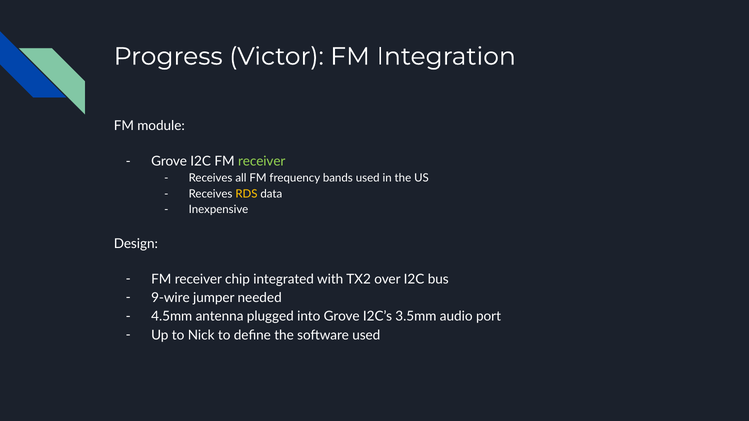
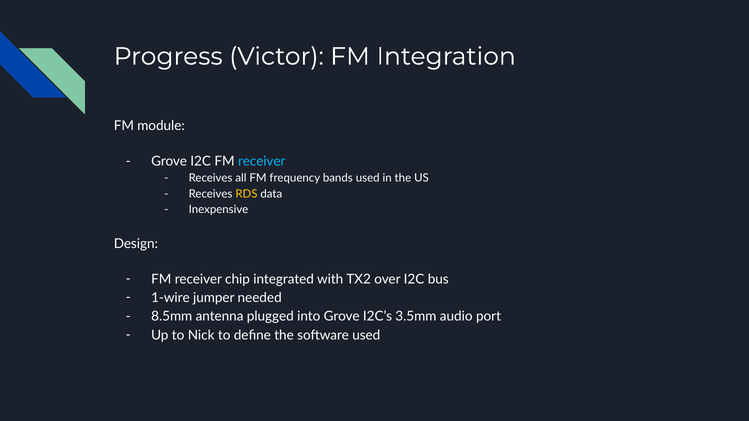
receiver at (262, 161) colour: light green -> light blue
9-wire: 9-wire -> 1-wire
4.5mm: 4.5mm -> 8.5mm
